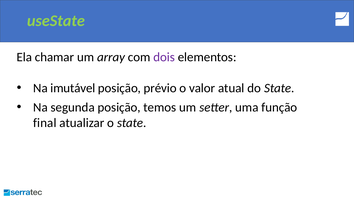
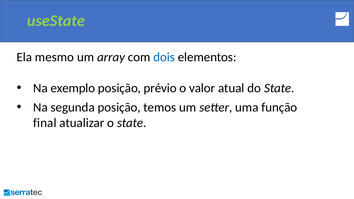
chamar: chamar -> mesmo
dois colour: purple -> blue
imutável: imutável -> exemplo
